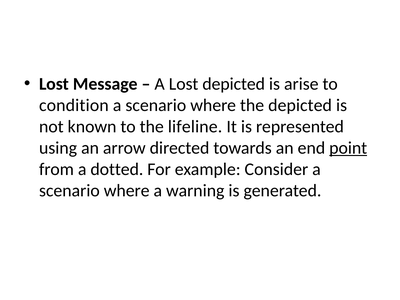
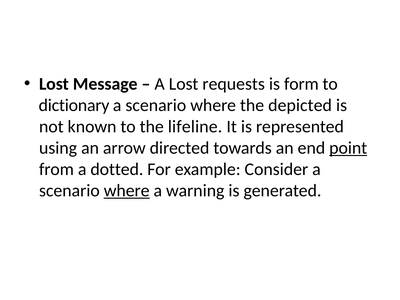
Lost depicted: depicted -> requests
arise: arise -> form
condition: condition -> dictionary
where at (127, 191) underline: none -> present
